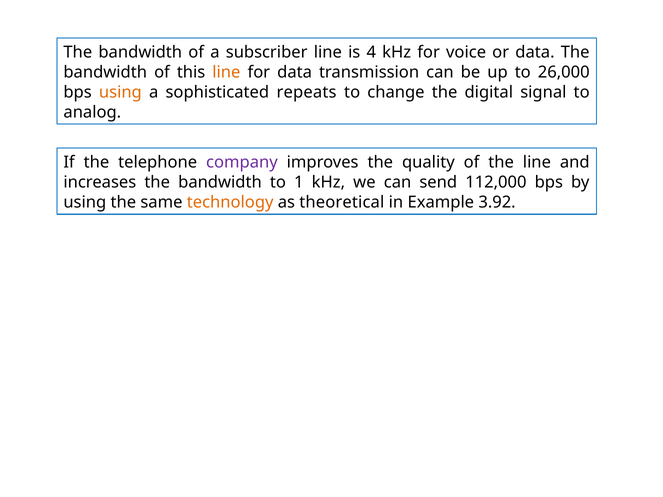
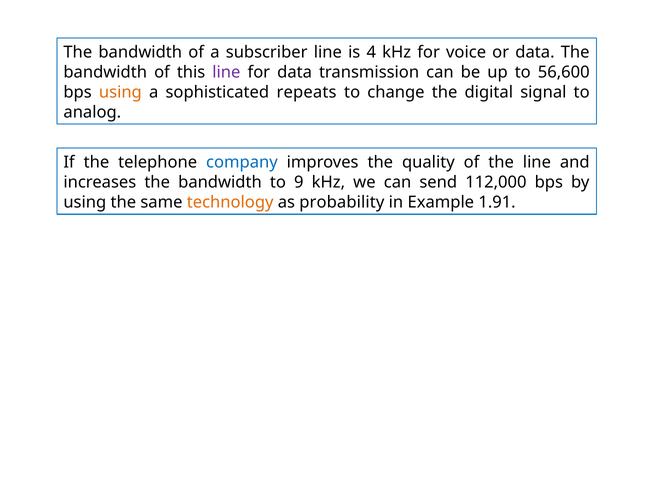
line at (226, 72) colour: orange -> purple
26,000: 26,000 -> 56,600
company colour: purple -> blue
1: 1 -> 9
theoretical: theoretical -> probability
3.92: 3.92 -> 1.91
